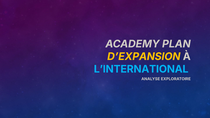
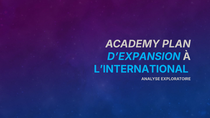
D’EXPANSION colour: yellow -> light blue
